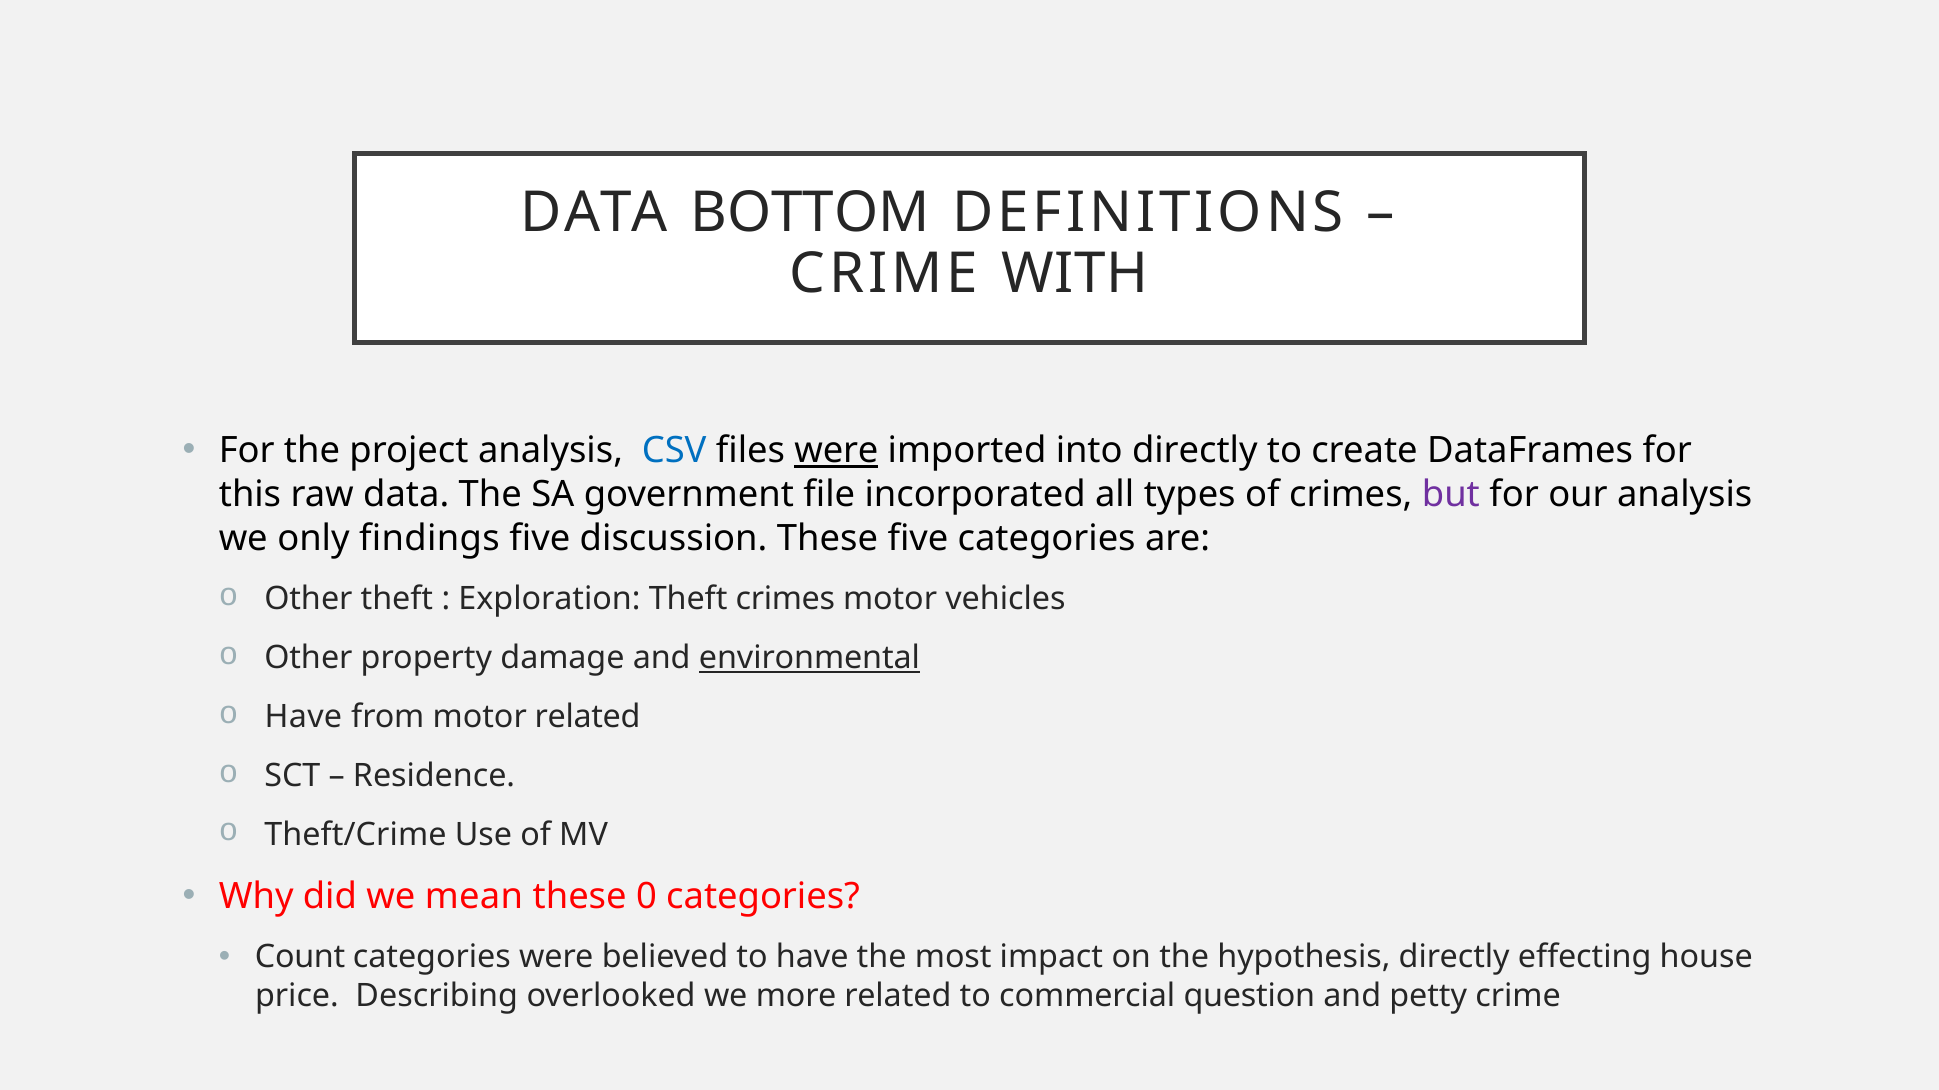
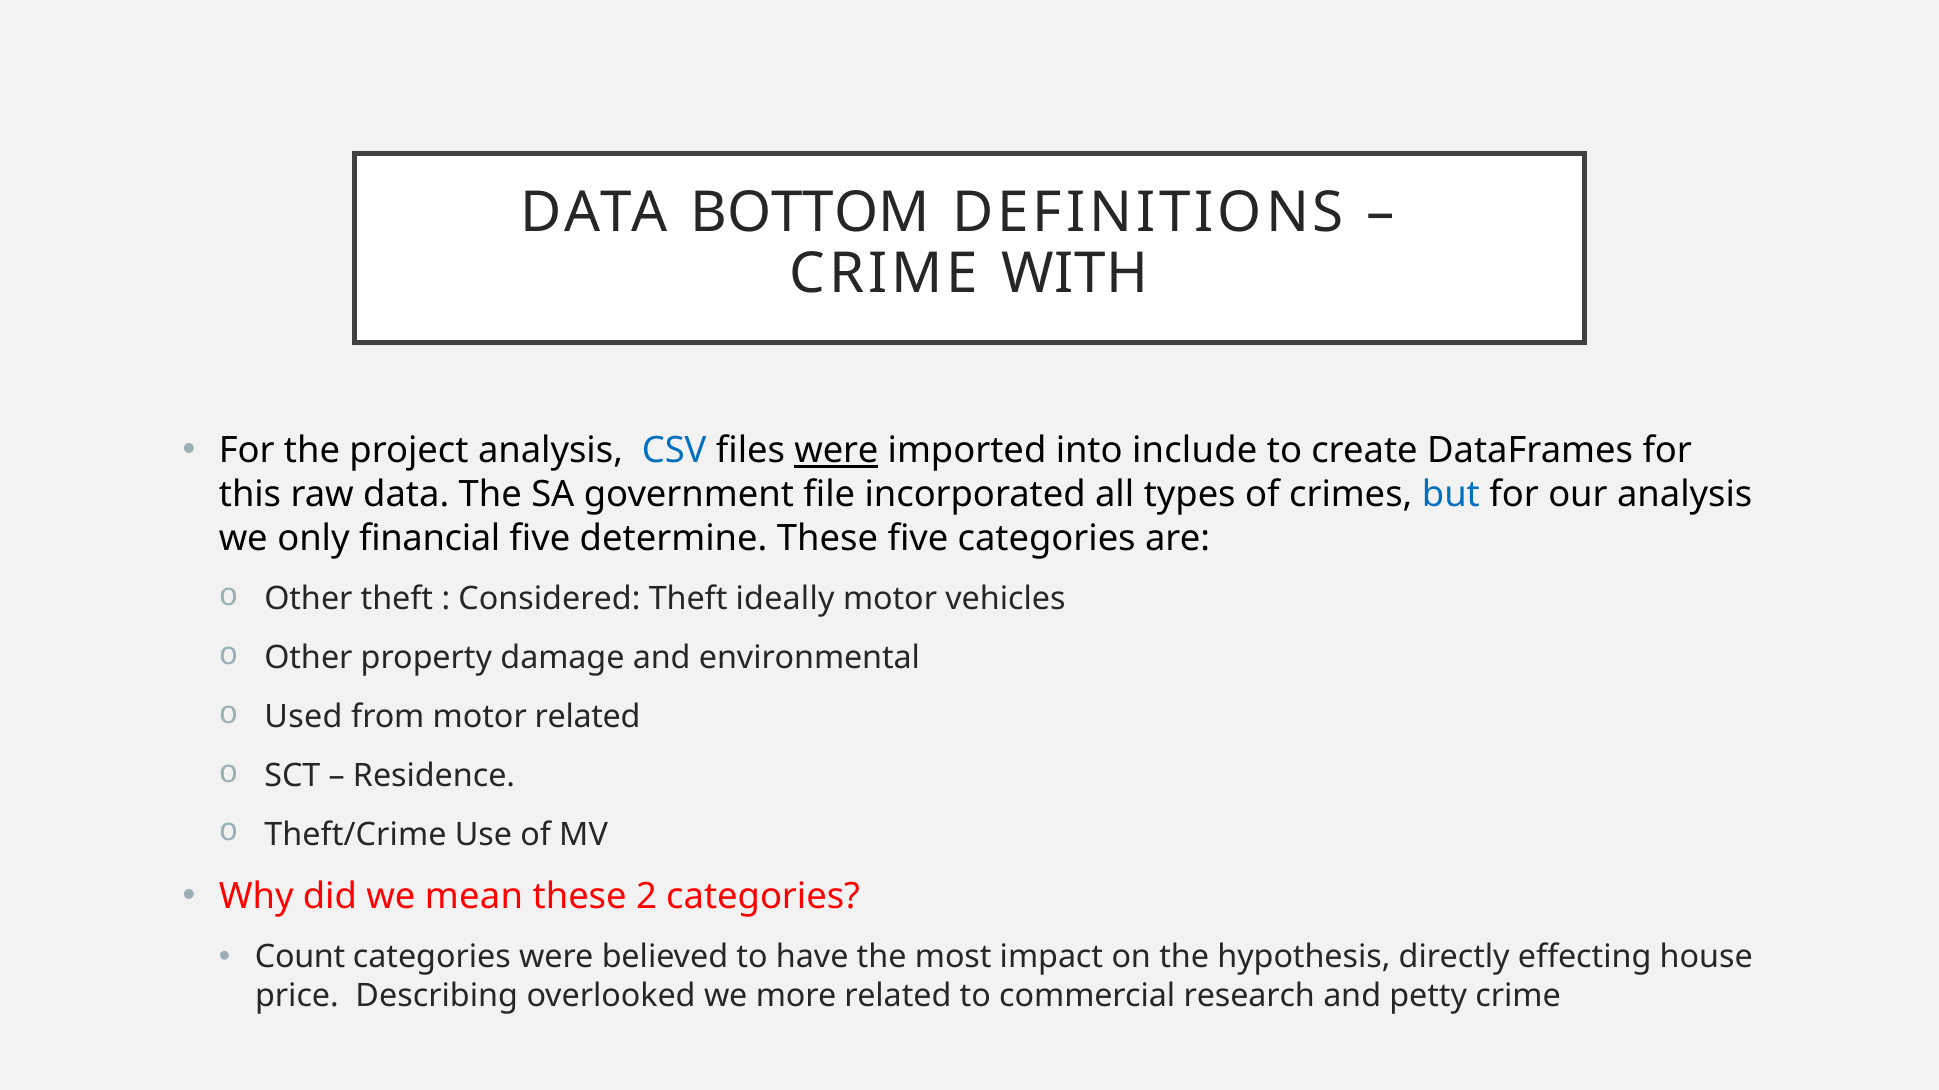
into directly: directly -> include
but colour: purple -> blue
findings: findings -> financial
discussion: discussion -> determine
Exploration: Exploration -> Considered
Theft crimes: crimes -> ideally
environmental underline: present -> none
Have at (303, 717): Have -> Used
0: 0 -> 2
question: question -> research
